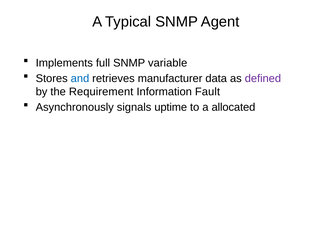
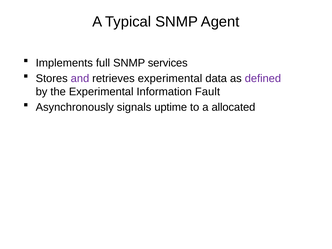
variable: variable -> services
and colour: blue -> purple
retrieves manufacturer: manufacturer -> experimental
the Requirement: Requirement -> Experimental
